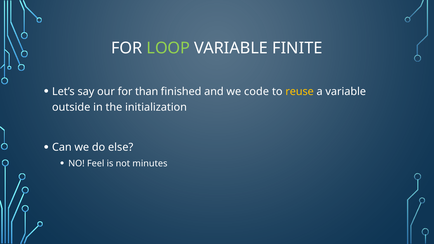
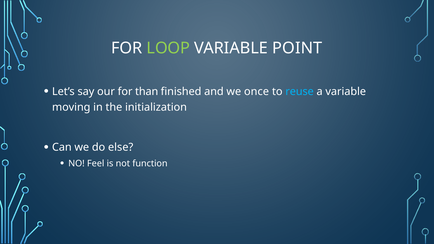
FINITE: FINITE -> POINT
code: code -> once
reuse colour: yellow -> light blue
outside: outside -> moving
minutes: minutes -> function
